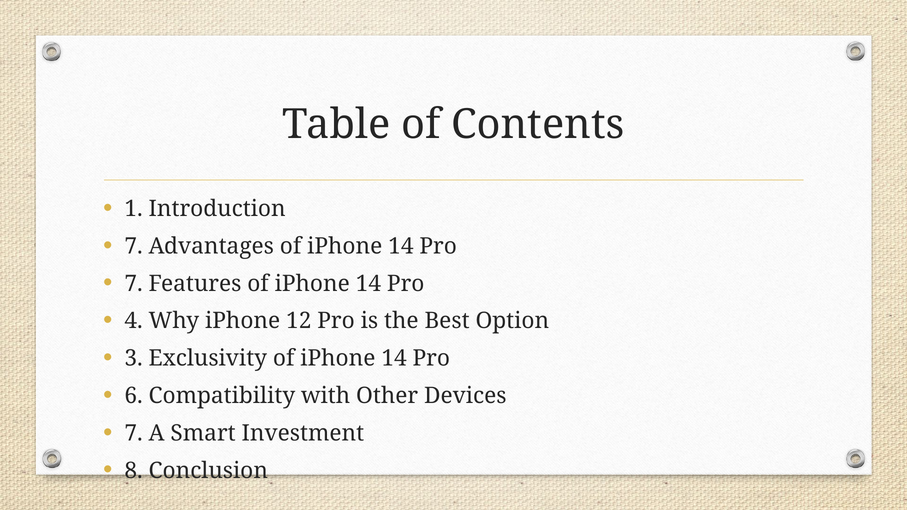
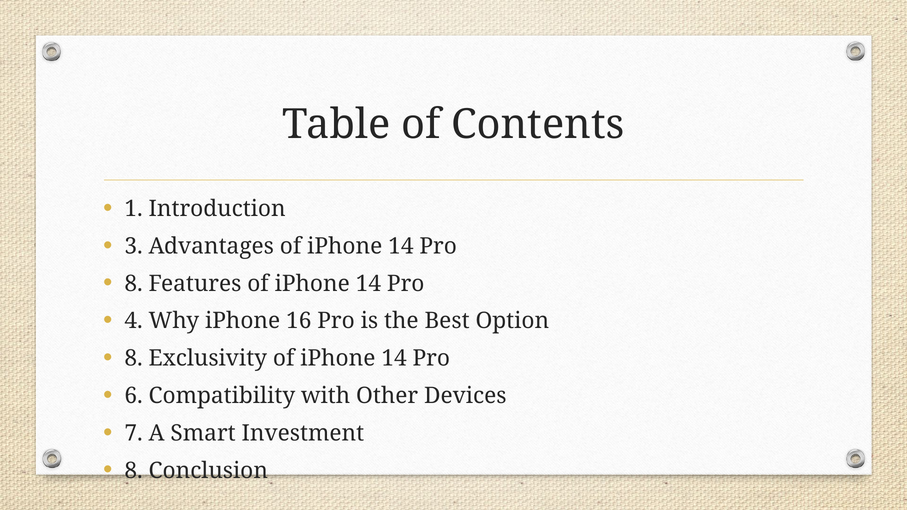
7 at (134, 246): 7 -> 3
7 at (134, 284): 7 -> 8
12: 12 -> 16
3 at (134, 358): 3 -> 8
